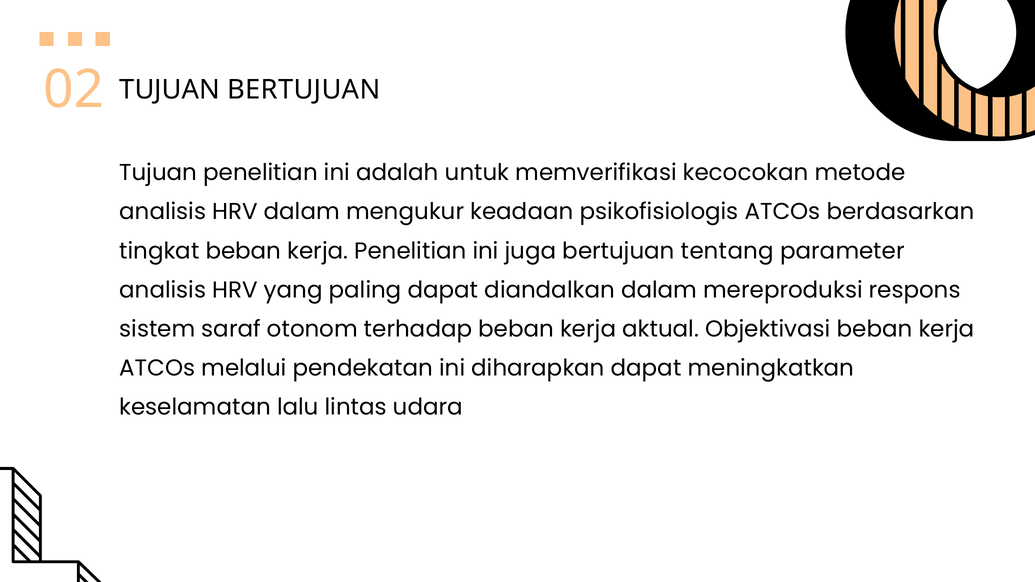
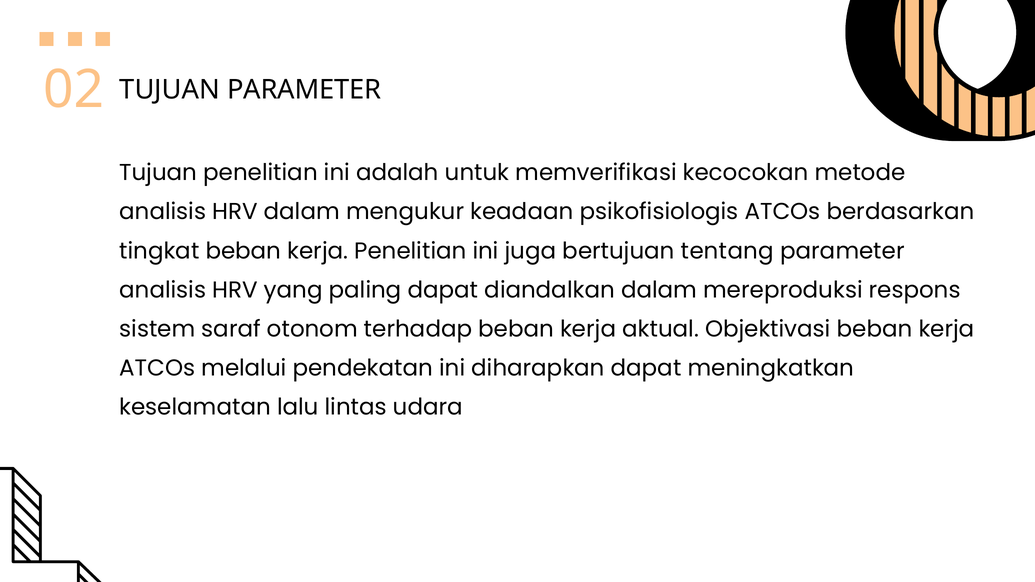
TUJUAN BERTUJUAN: BERTUJUAN -> PARAMETER
